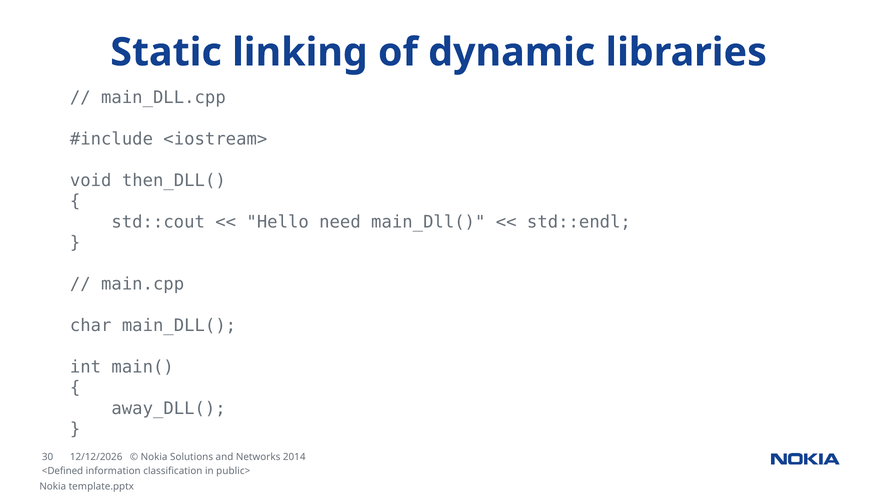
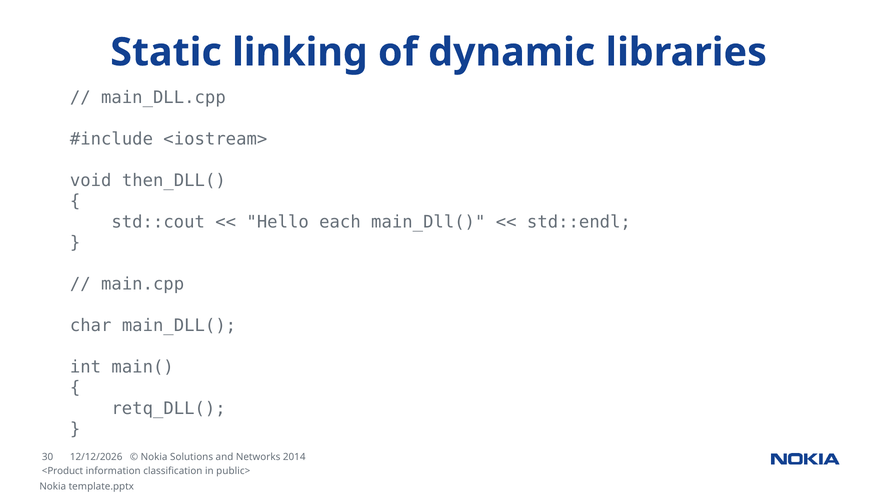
need: need -> each
away_DLL(: away_DLL( -> retq_DLL(
<Defined: <Defined -> <Product
